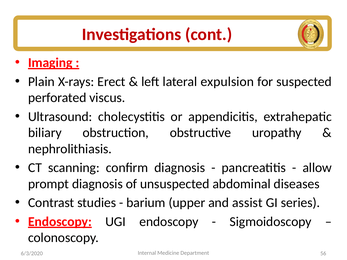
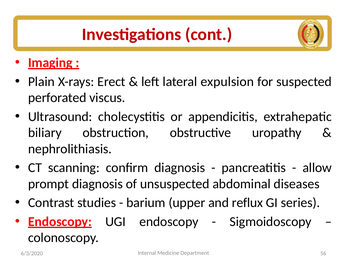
assist: assist -> reflux
